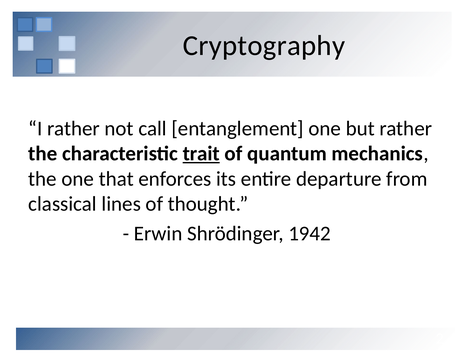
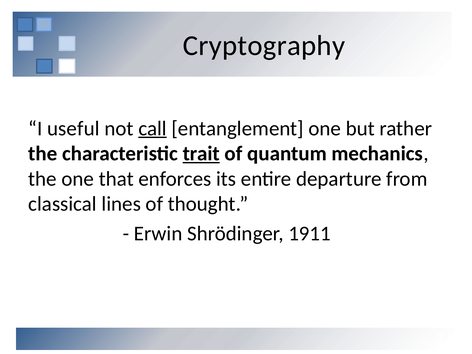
I rather: rather -> useful
call underline: none -> present
1942: 1942 -> 1911
